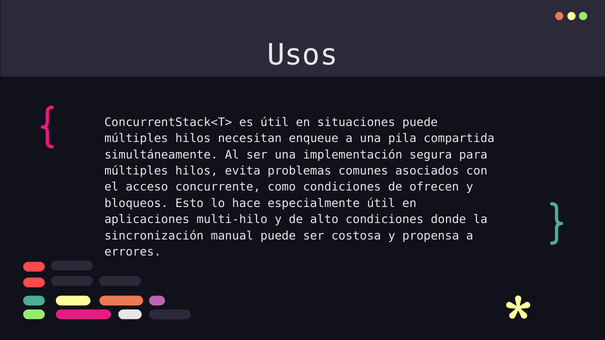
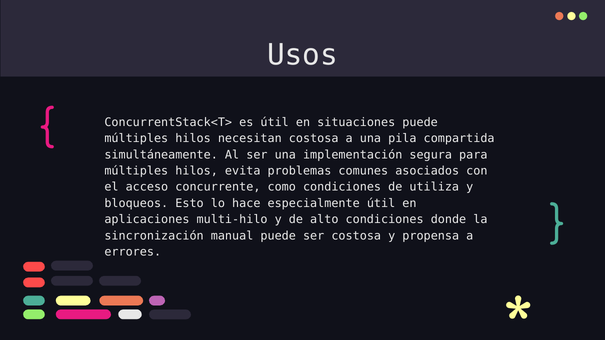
necesitan enqueue: enqueue -> costosa
ofrecen: ofrecen -> utiliza
